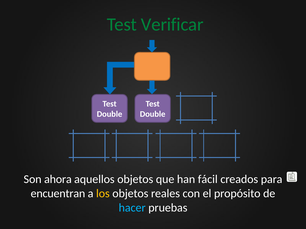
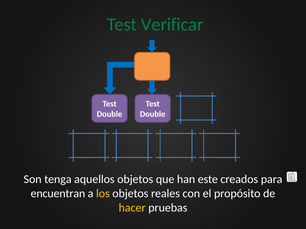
ahora: ahora -> tenga
fácil: fácil -> este
hacer colour: light blue -> yellow
